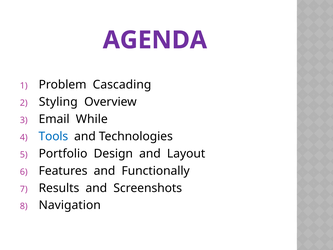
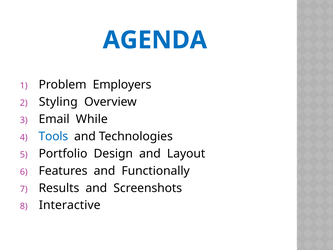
AGENDA colour: purple -> blue
Cascading: Cascading -> Employers
Navigation: Navigation -> Interactive
